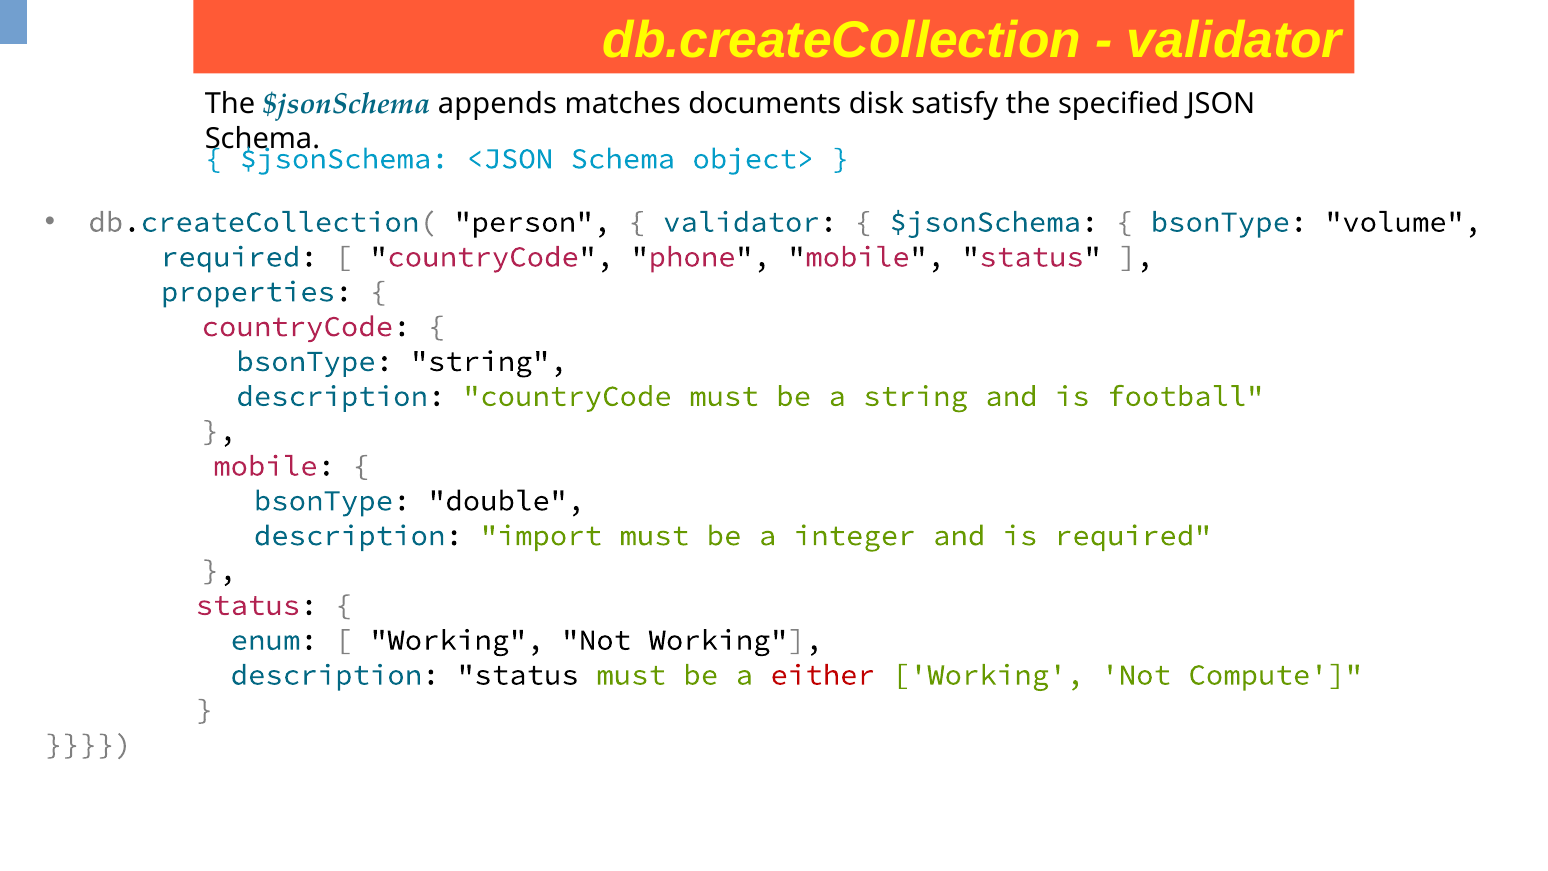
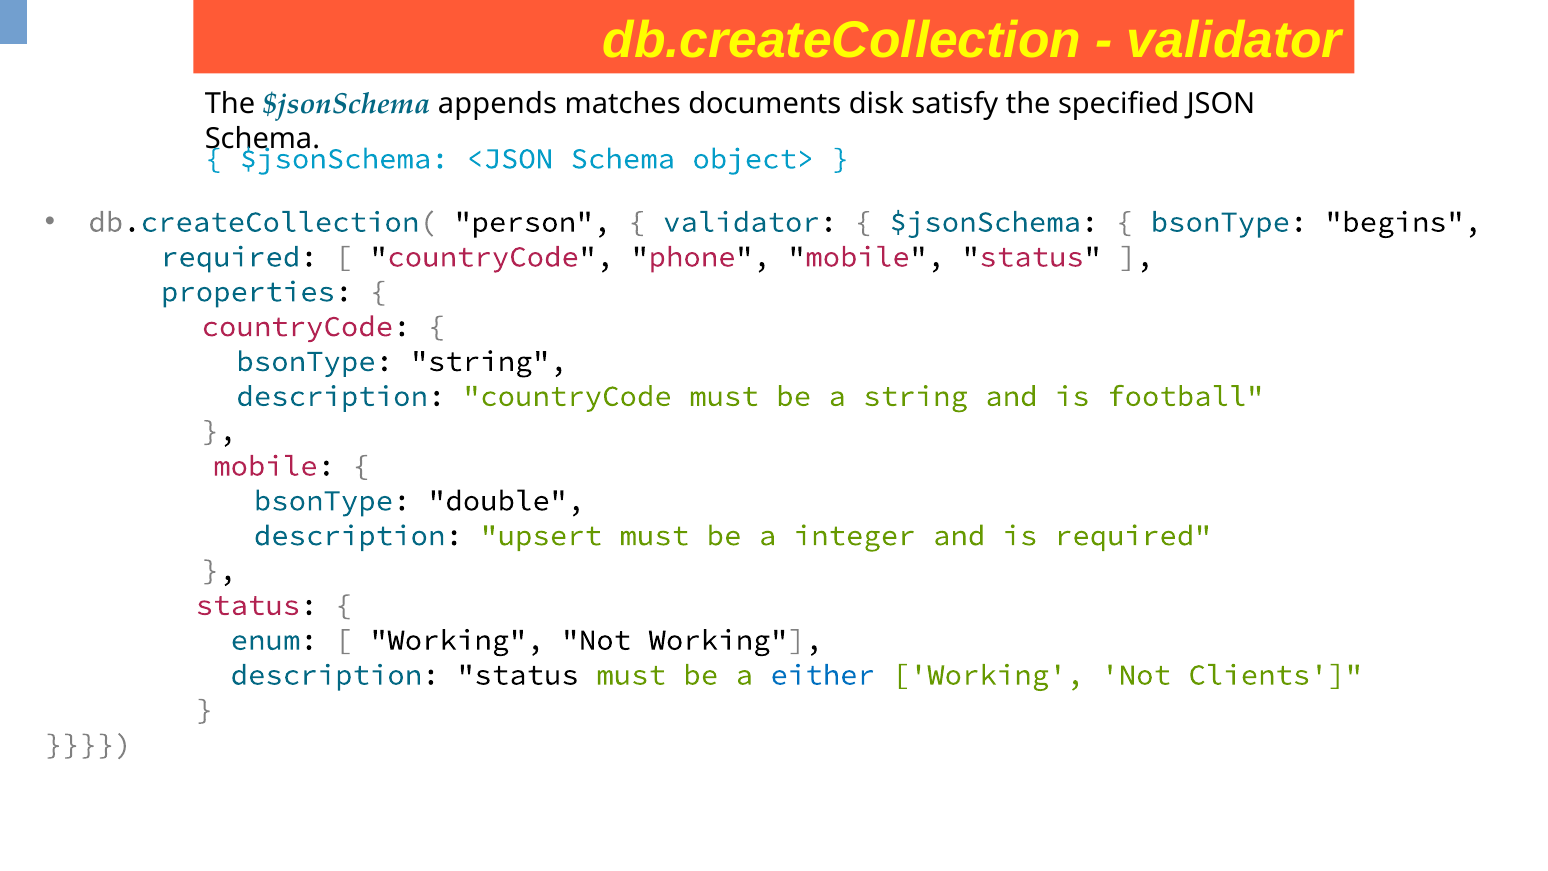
volume: volume -> begins
import: import -> upsert
either colour: red -> blue
Compute: Compute -> Clients
